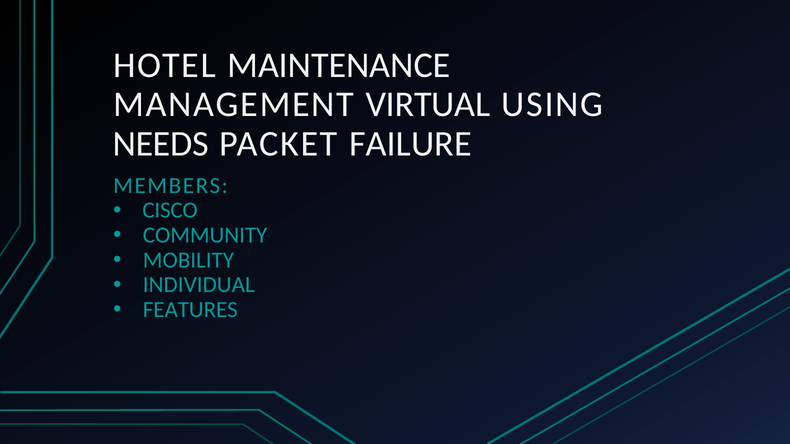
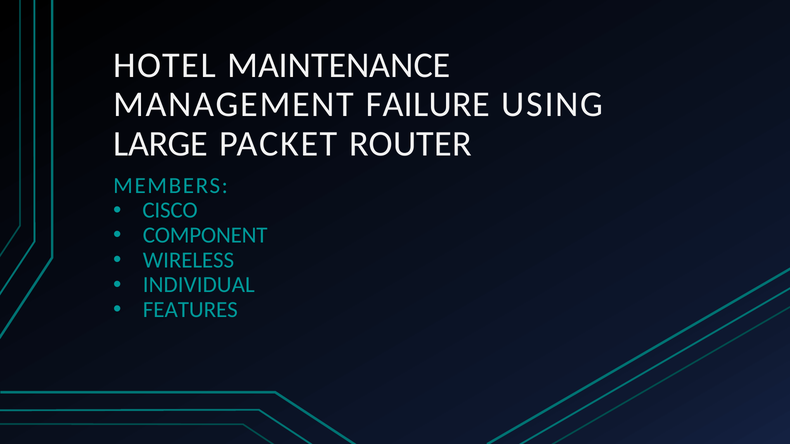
VIRTUAL: VIRTUAL -> FAILURE
NEEDS: NEEDS -> LARGE
FAILURE: FAILURE -> ROUTER
COMMUNITY: COMMUNITY -> COMPONENT
MOBILITY: MOBILITY -> WIRELESS
